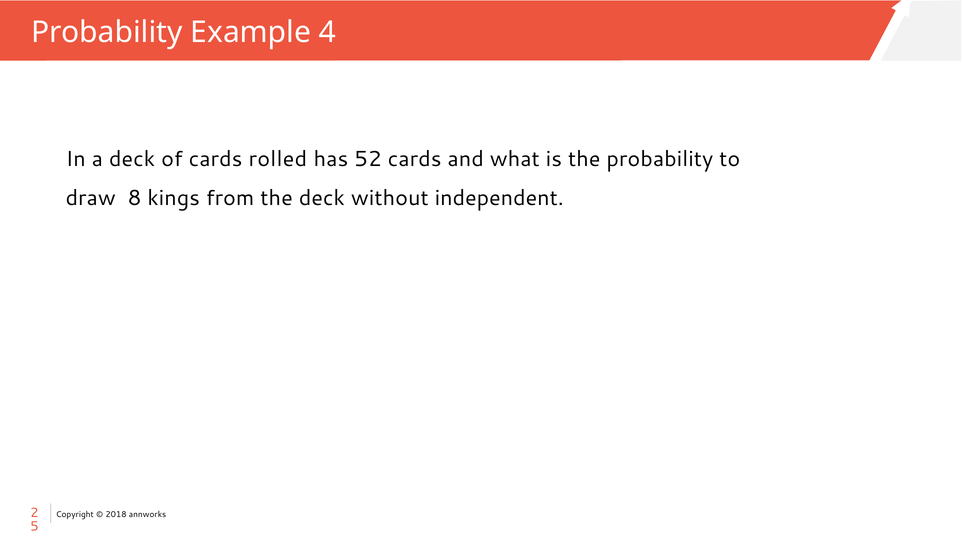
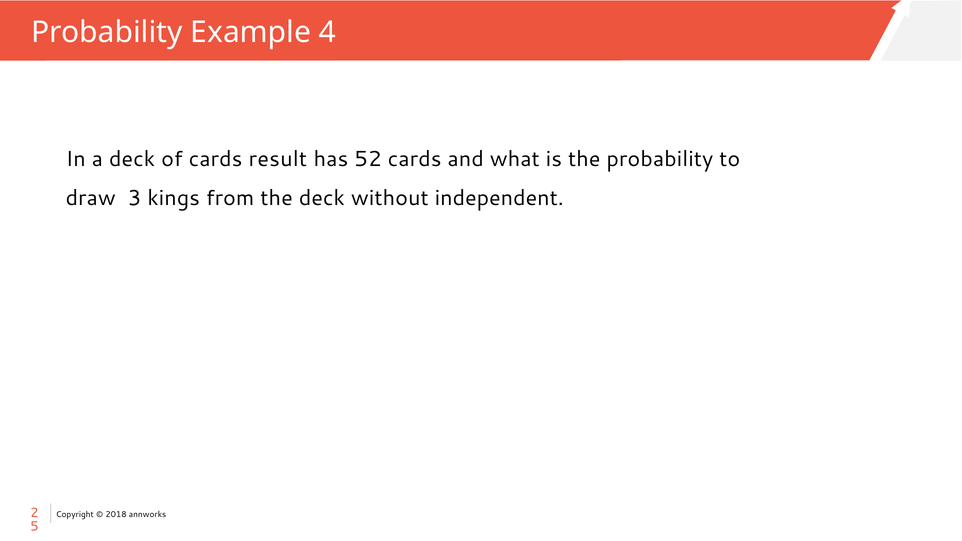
rolled: rolled -> result
8: 8 -> 3
